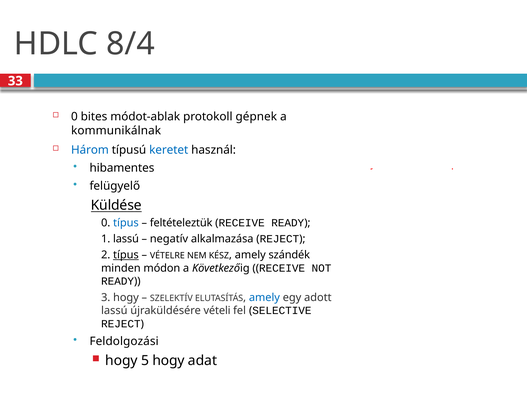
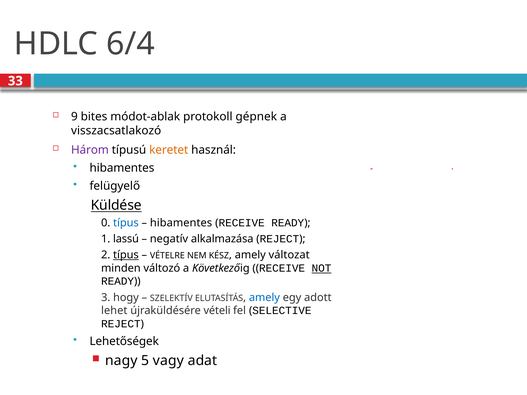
8/4: 8/4 -> 6/4
0 at (74, 117): 0 -> 9
kommunikálnak: kommunikálnak -> visszacsatlakozó
Három colour: blue -> purple
keretet colour: blue -> orange
feltételeztük at (181, 223): feltételeztük -> hibamentes
szándék: szándék -> változat
módon: módon -> változó
NOT underline: none -> present
lassú at (114, 311): lassú -> lehet
Feldolgozási: Feldolgozási -> Lehetőségek
hogy at (122, 361): hogy -> nagy
5 hogy: hogy -> vagy
